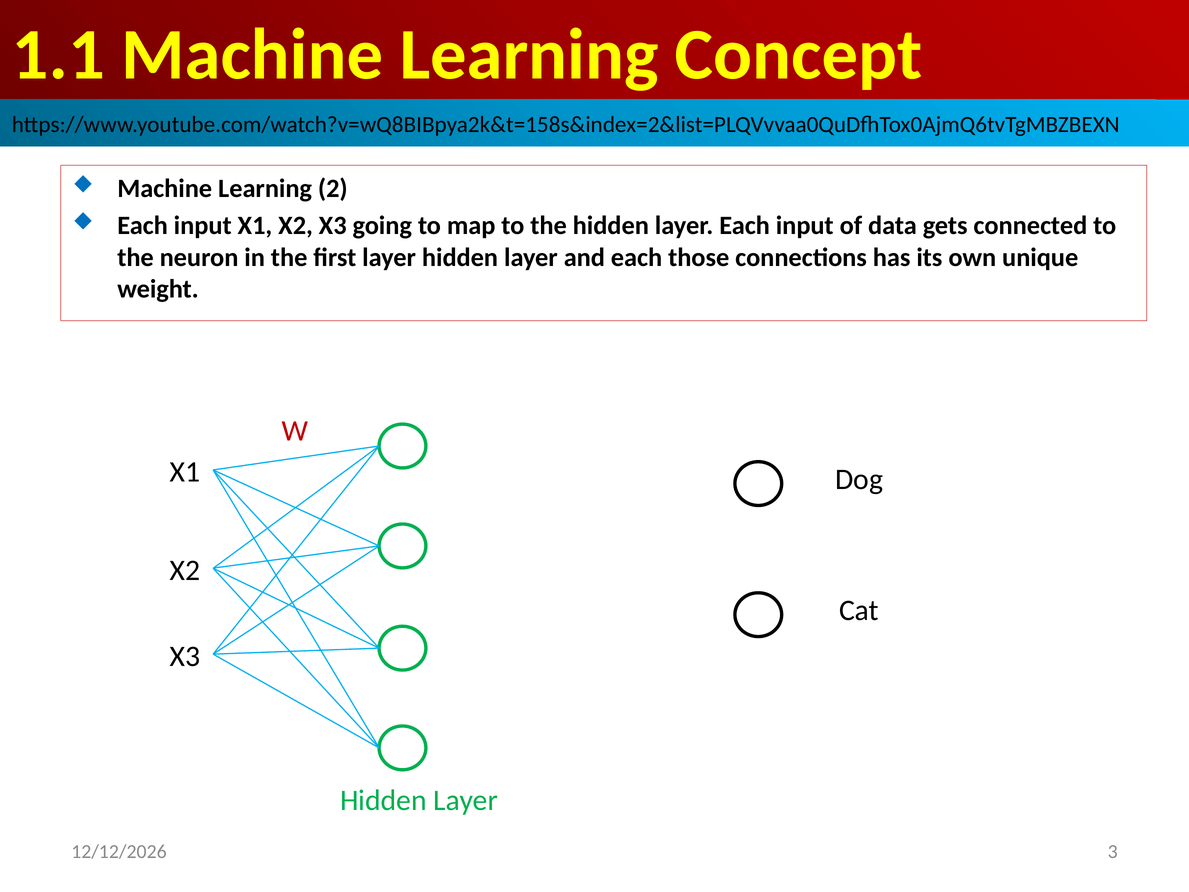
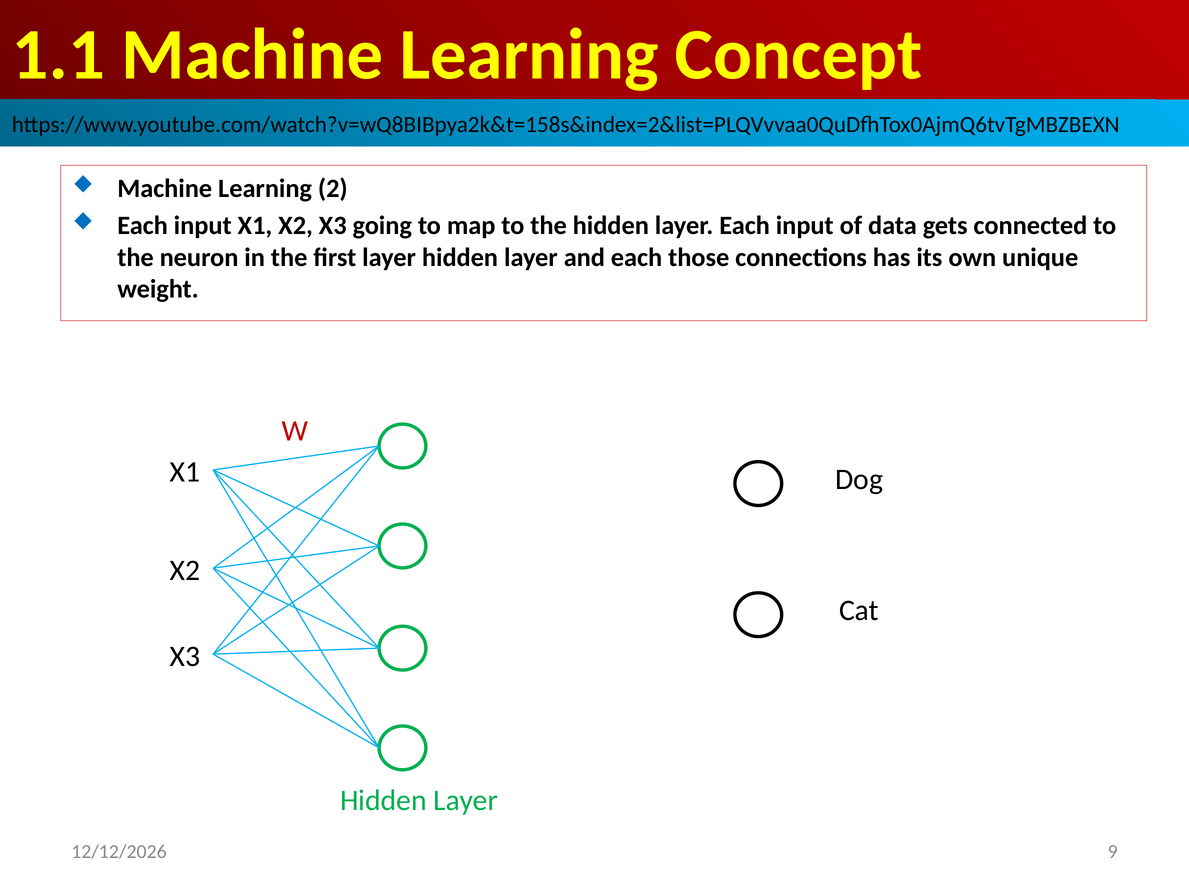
3: 3 -> 9
